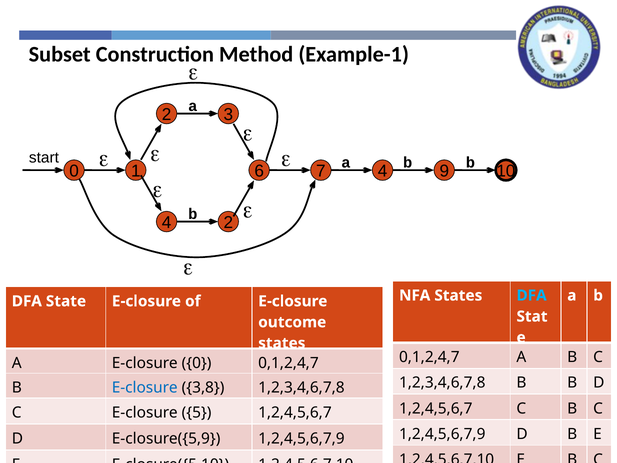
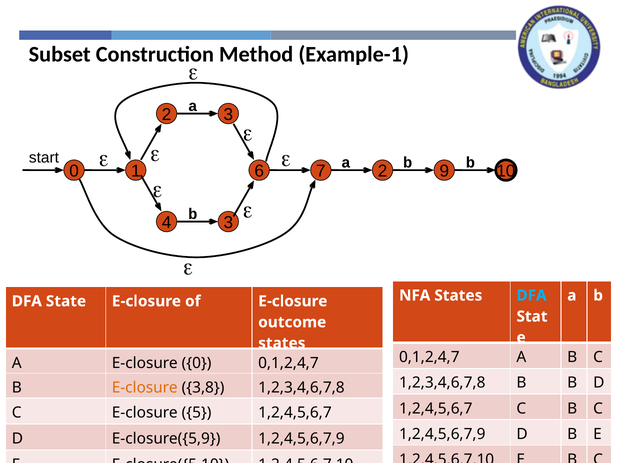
7 4: 4 -> 2
4 2: 2 -> 3
E-closure at (145, 387) colour: blue -> orange
